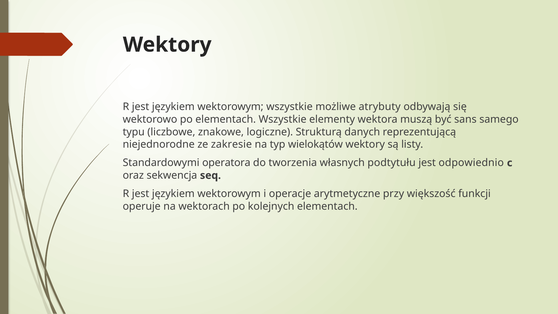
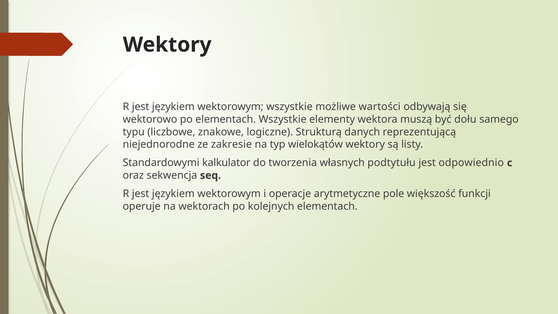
atrybuty: atrybuty -> wartości
sans: sans -> dołu
operatora: operatora -> kalkulator
przy: przy -> pole
